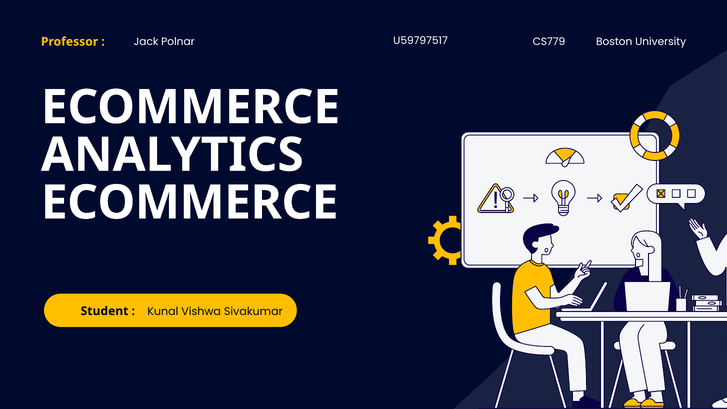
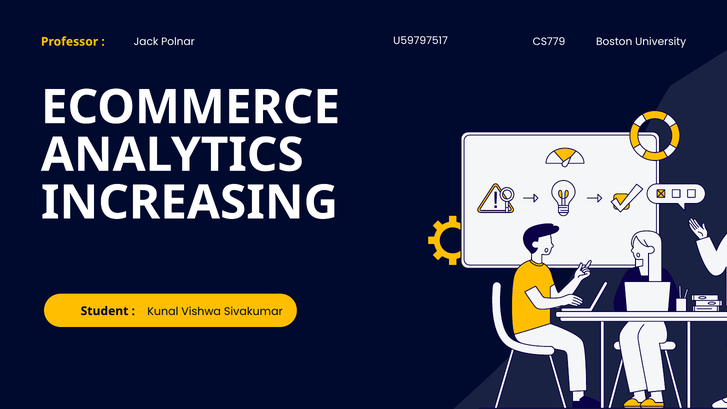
ECOMMERCE at (190, 203): ECOMMERCE -> INCREASING
